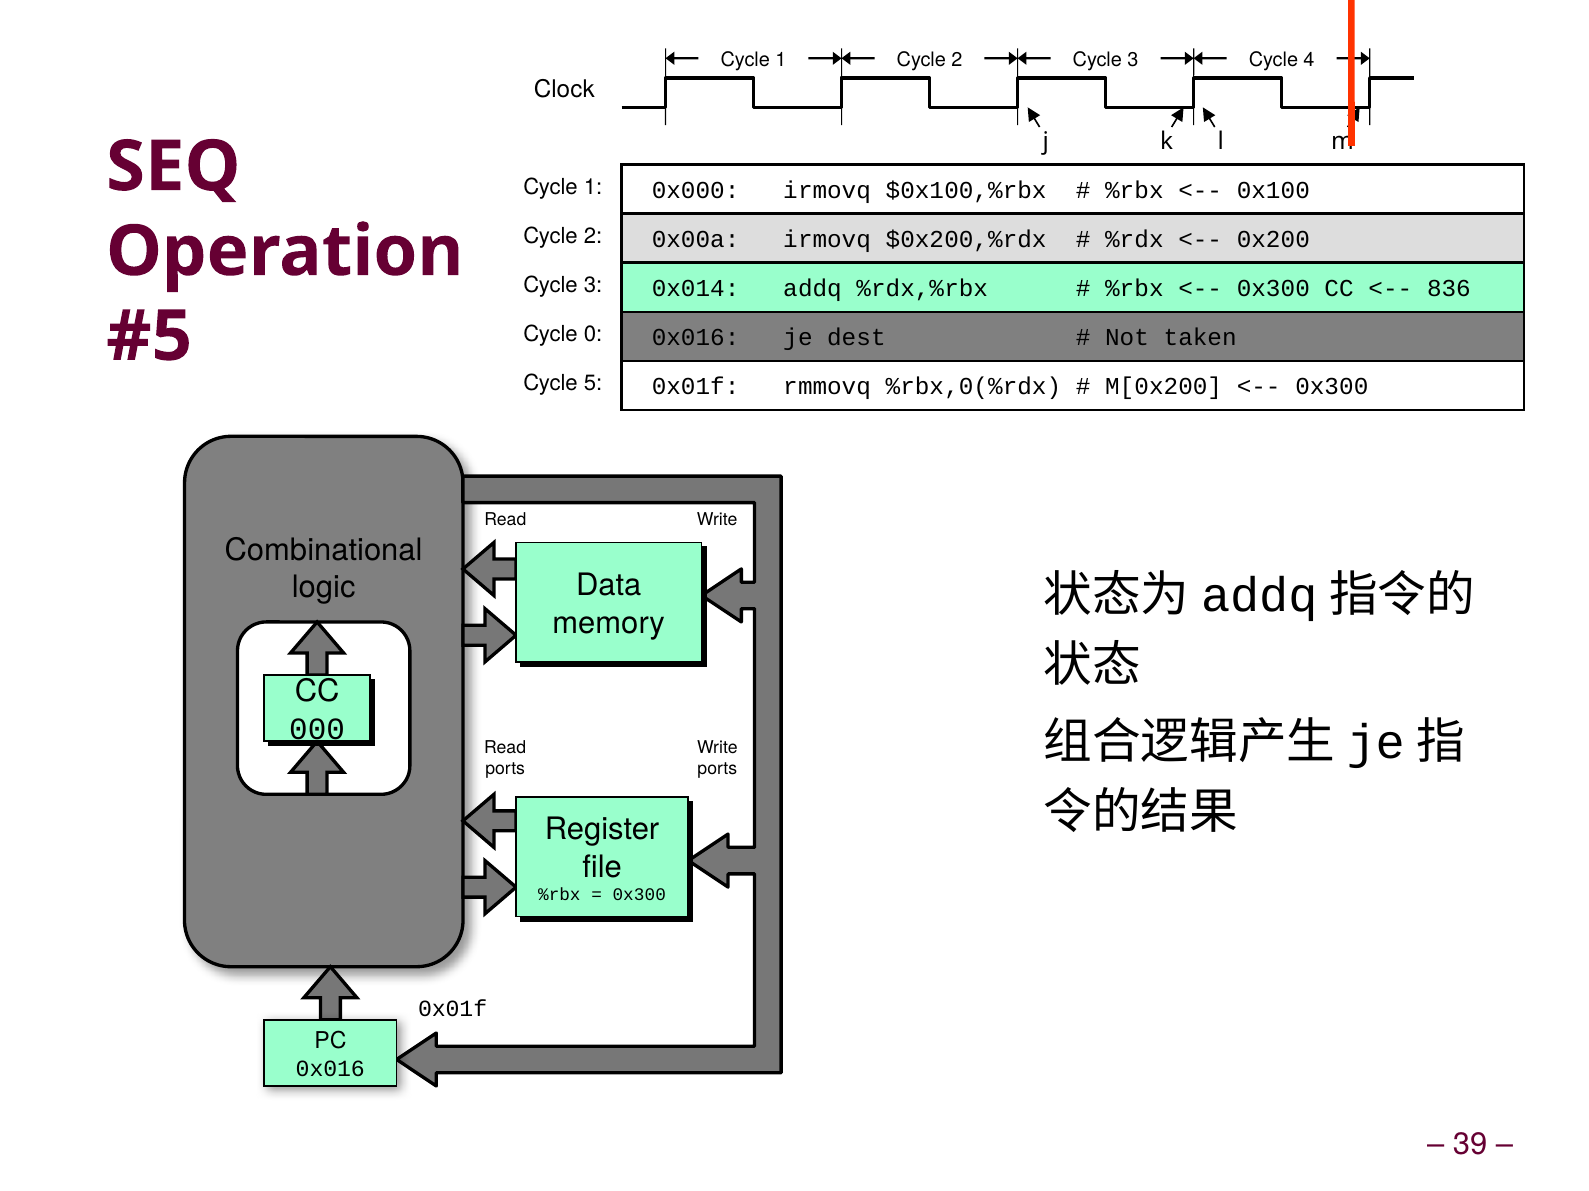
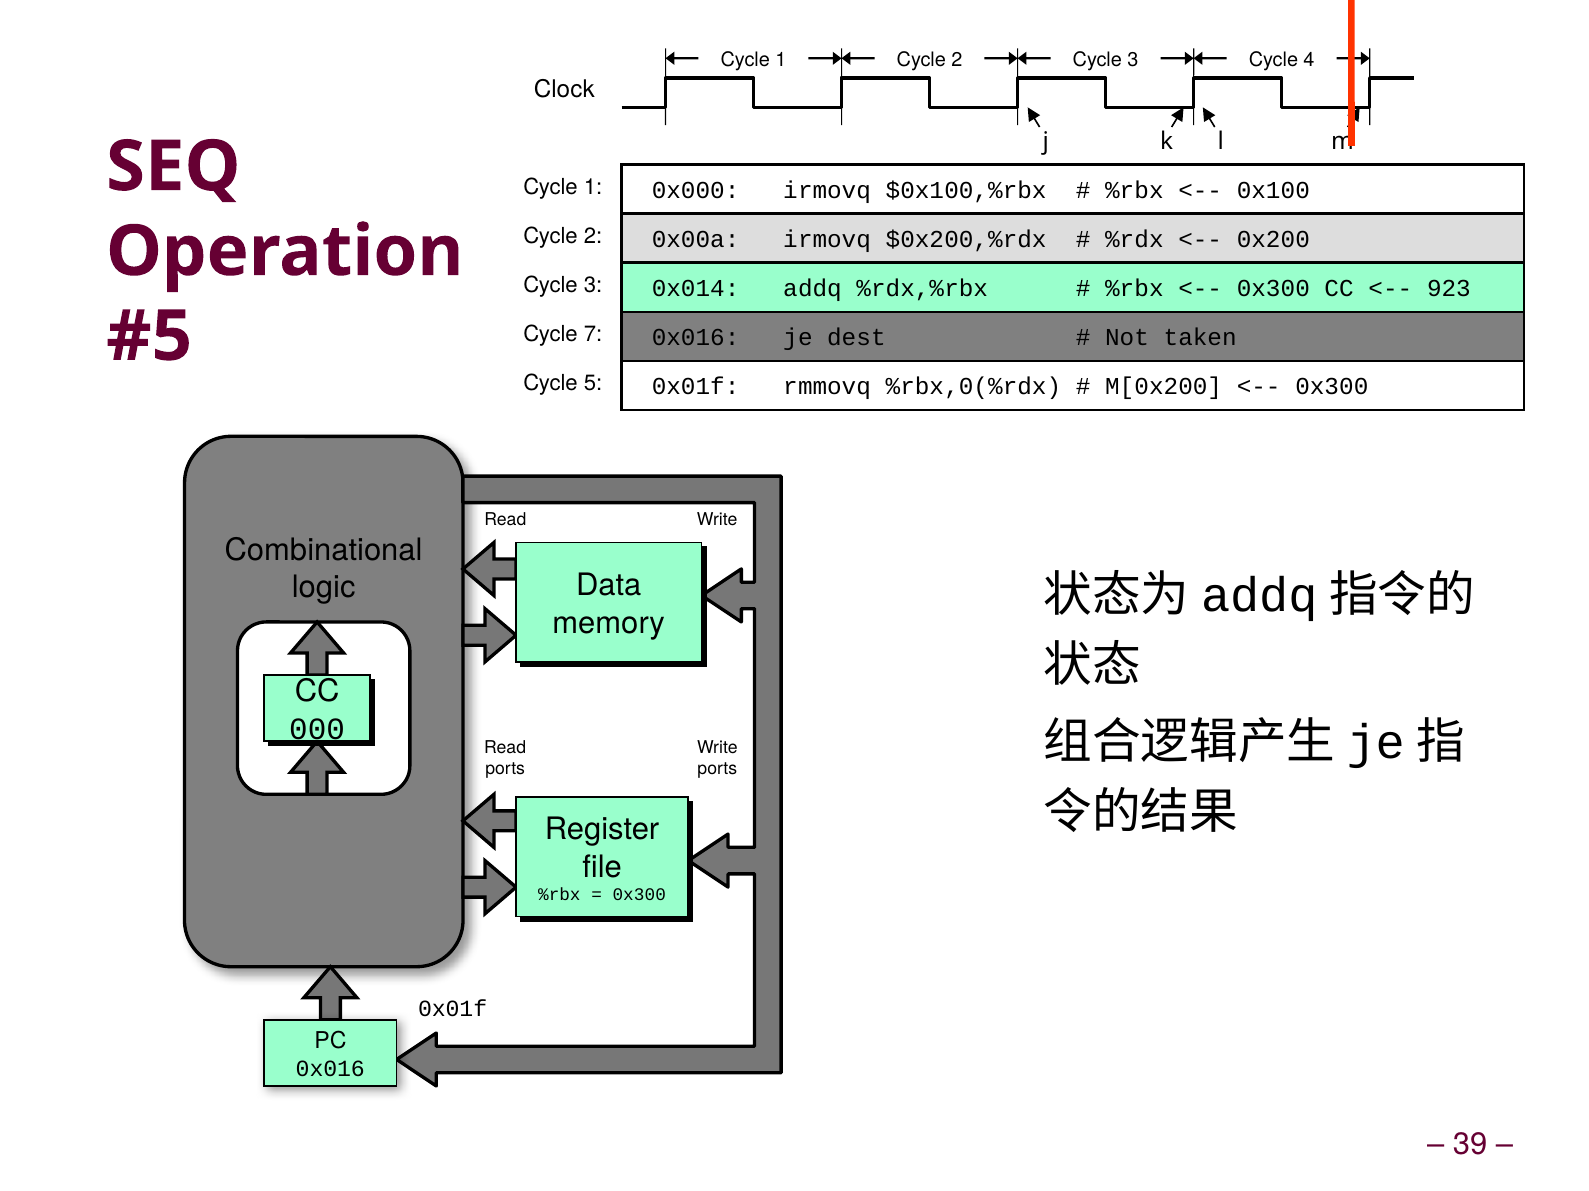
836: 836 -> 923
0: 0 -> 7
